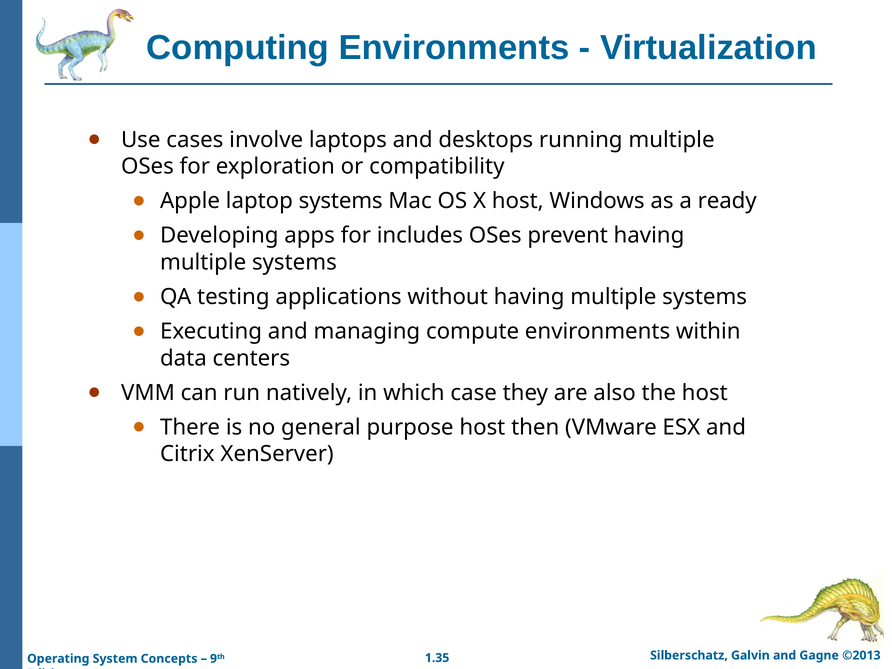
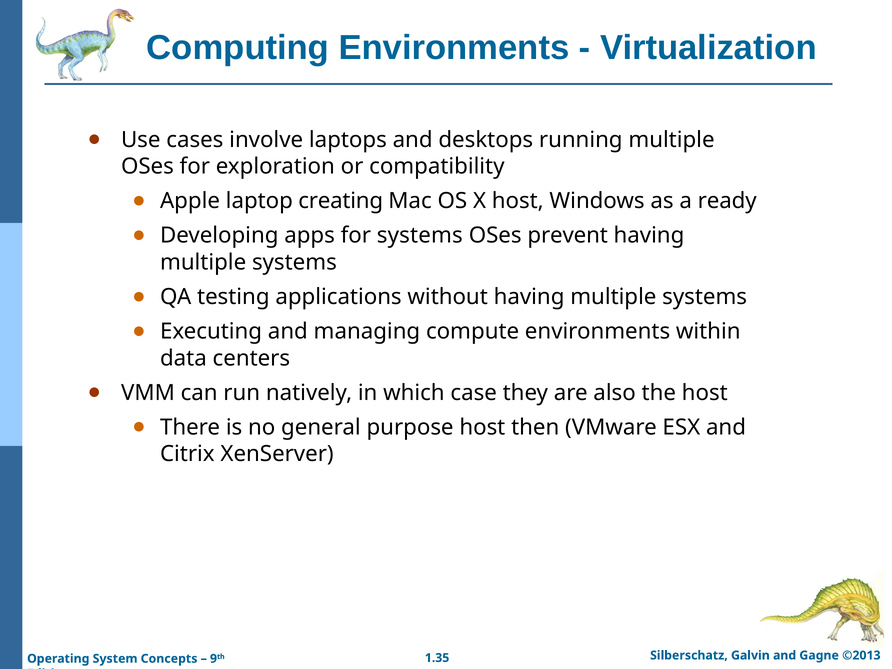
laptop systems: systems -> creating
for includes: includes -> systems
